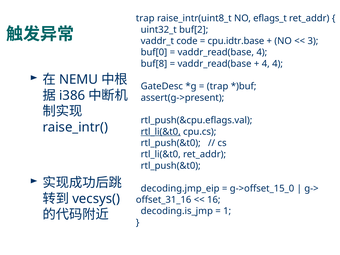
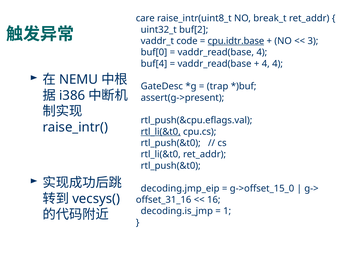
trap at (145, 18): trap -> care
eflags_t: eflags_t -> break_t
cpu.idtr.base underline: none -> present
buf[8: buf[8 -> buf[4
